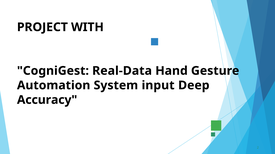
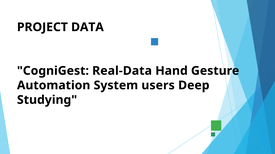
WITH: WITH -> DATA
input: input -> users
Accuracy: Accuracy -> Studying
